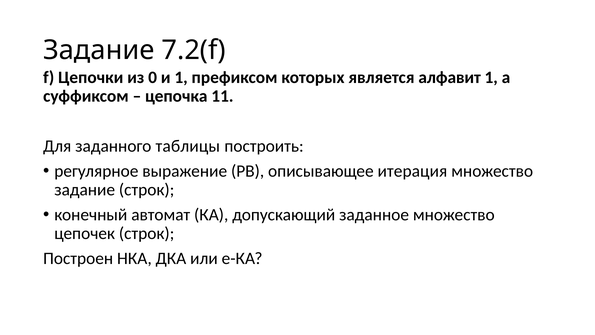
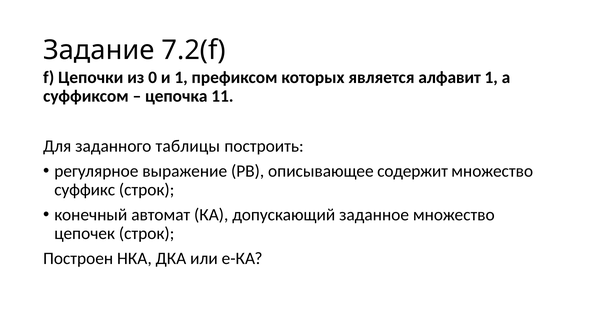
итерация: итерация -> содержит
задание at (85, 190): задание -> суффикс
